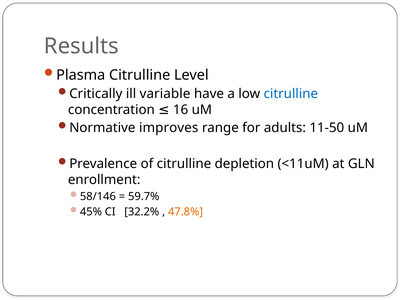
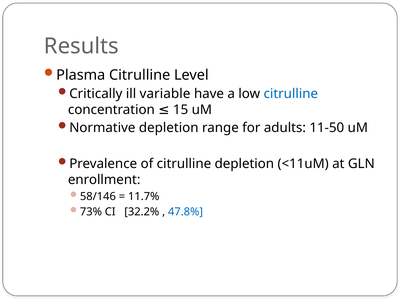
16: 16 -> 15
Normative improves: improves -> depletion
59.7%: 59.7% -> 11.7%
45%: 45% -> 73%
47.8% colour: orange -> blue
